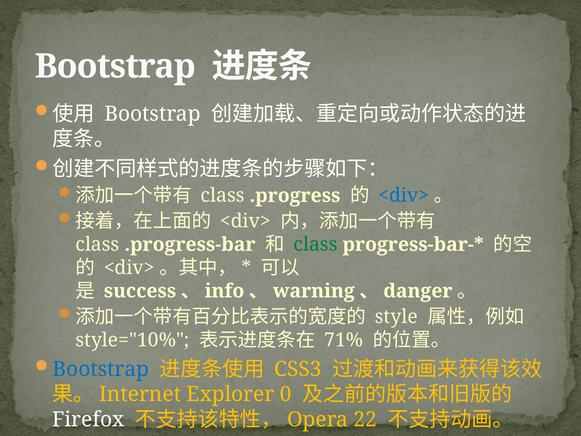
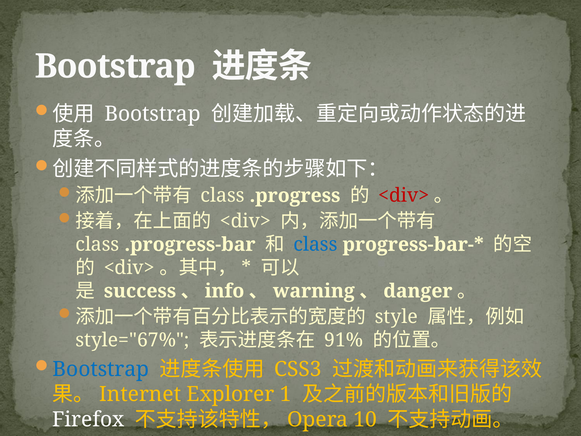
<div> at (404, 195) colour: blue -> red
class at (316, 244) colour: green -> blue
style="10%: style="10% -> style="67%
71%: 71% -> 91%
0: 0 -> 1
22: 22 -> 10
